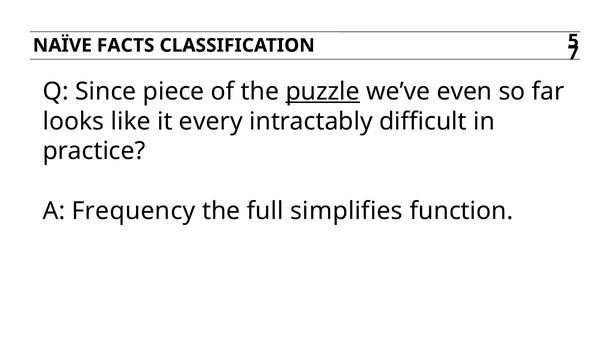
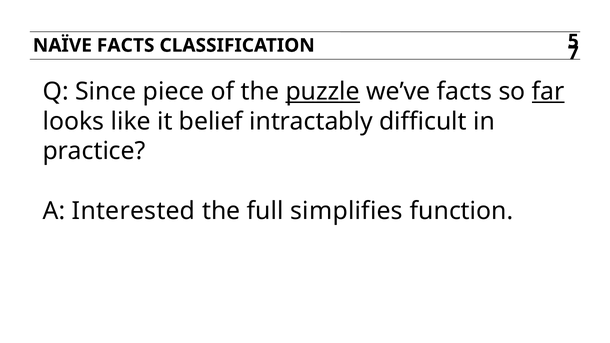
we’ve even: even -> facts
far underline: none -> present
every: every -> belief
Frequency: Frequency -> Interested
